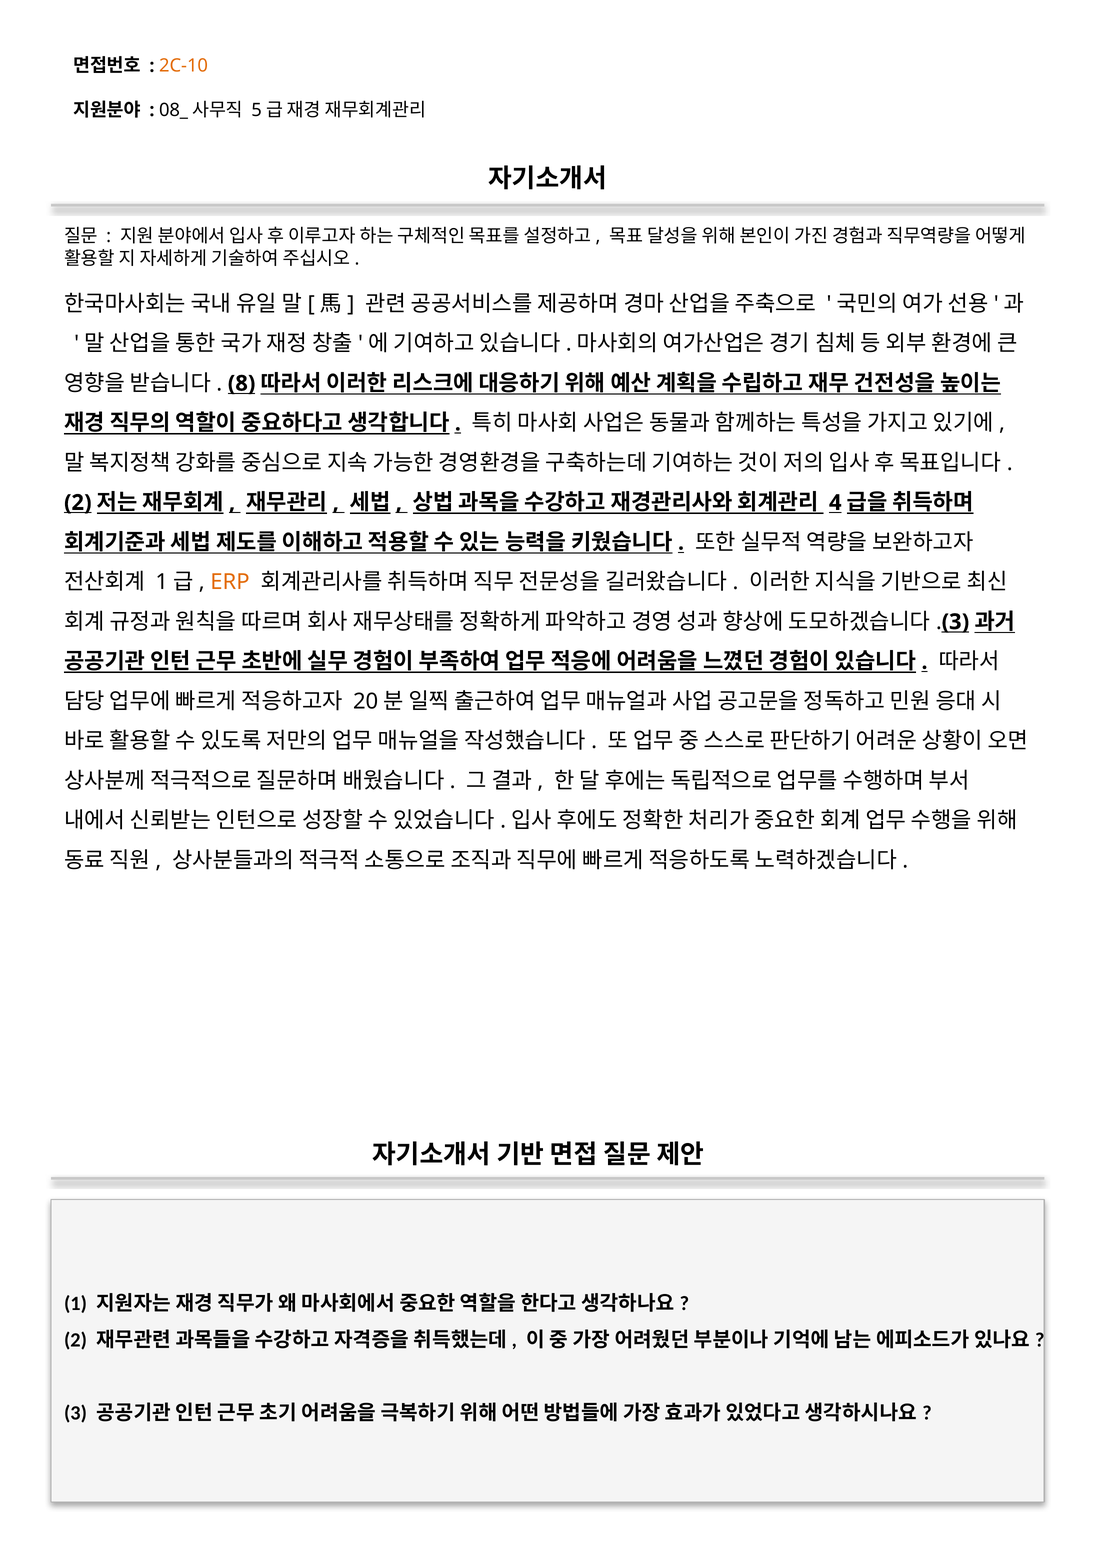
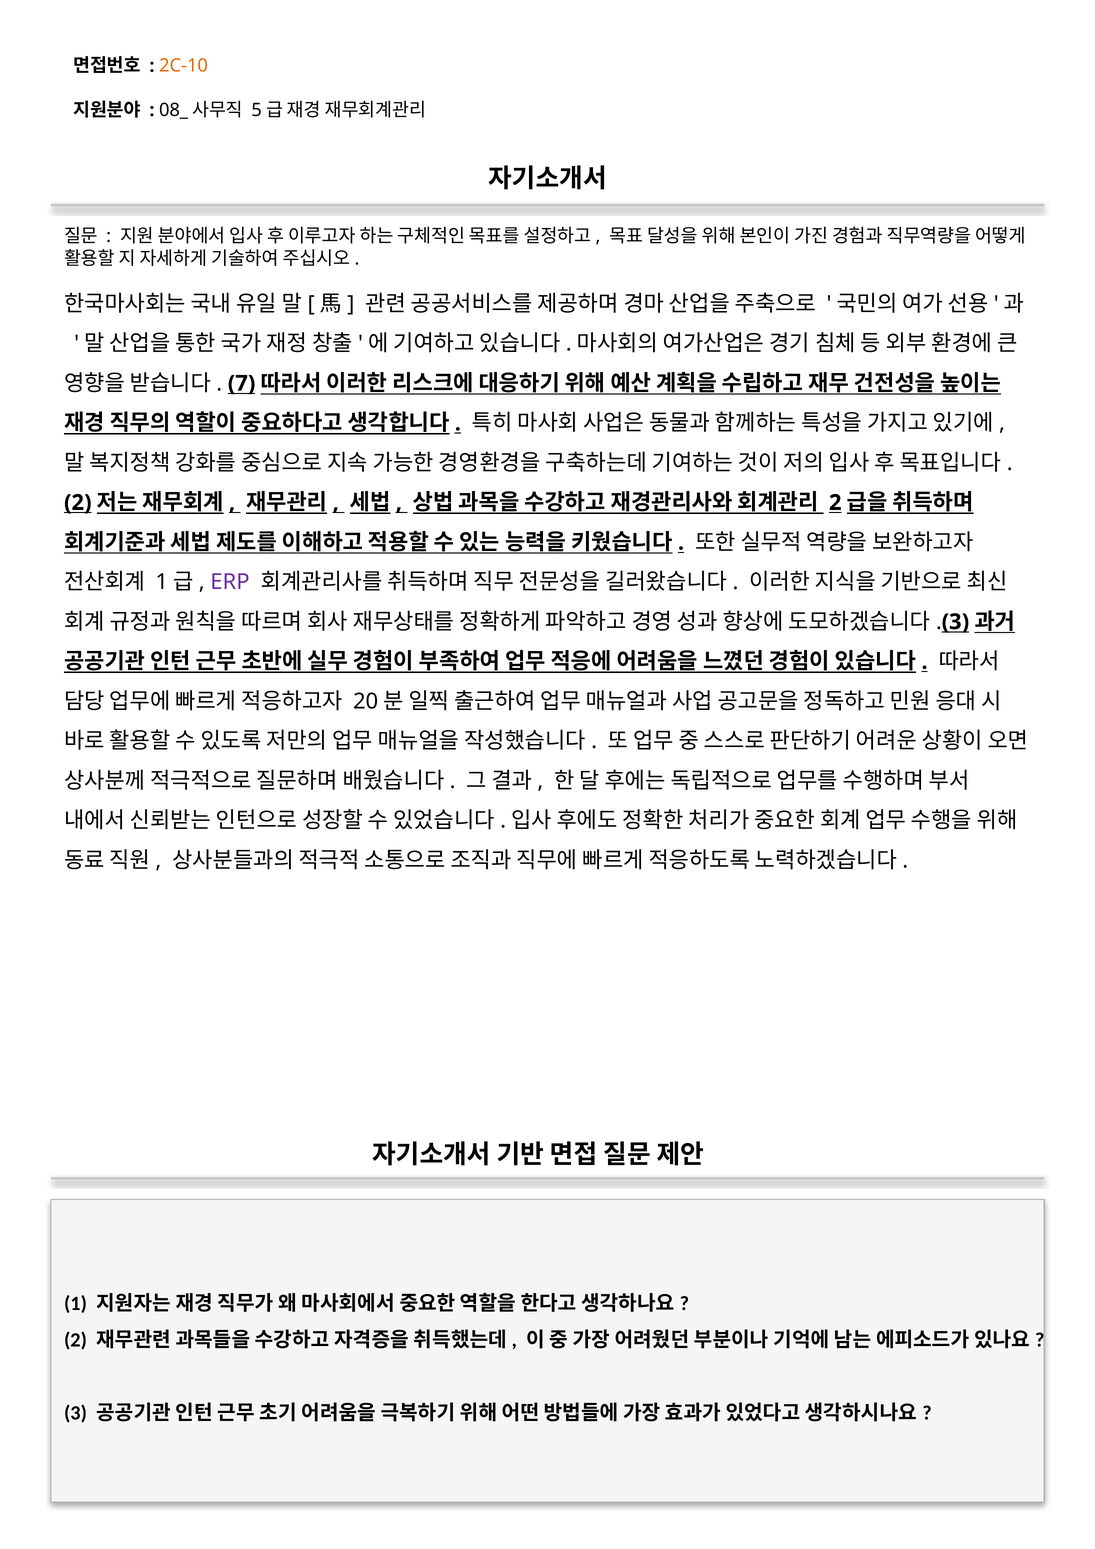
8: 8 -> 7
4 at (835, 503): 4 -> 2
ERP colour: orange -> purple
